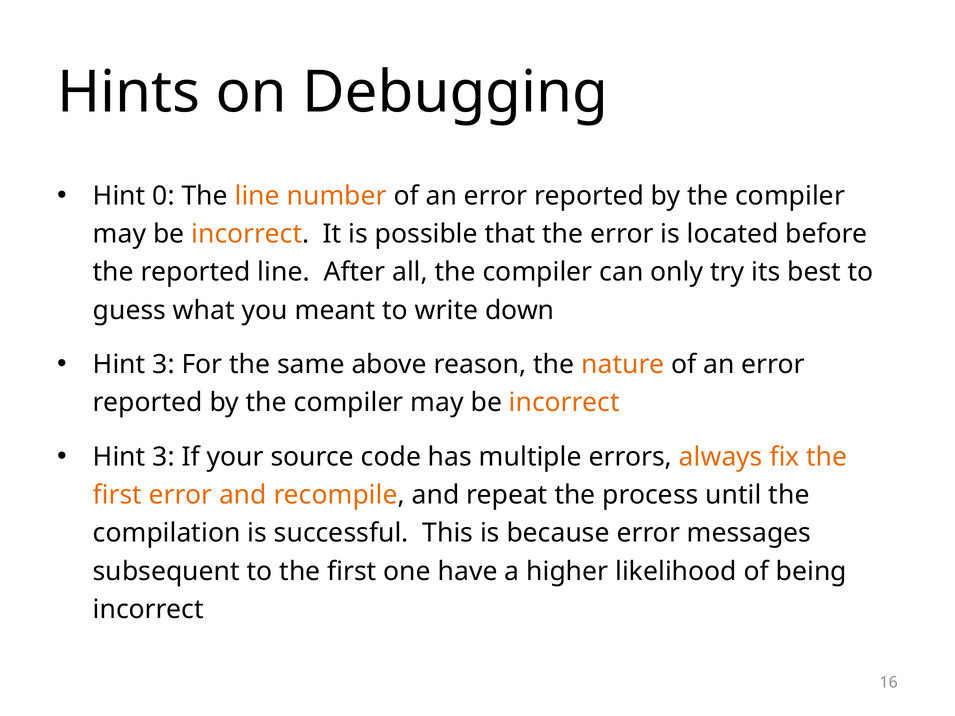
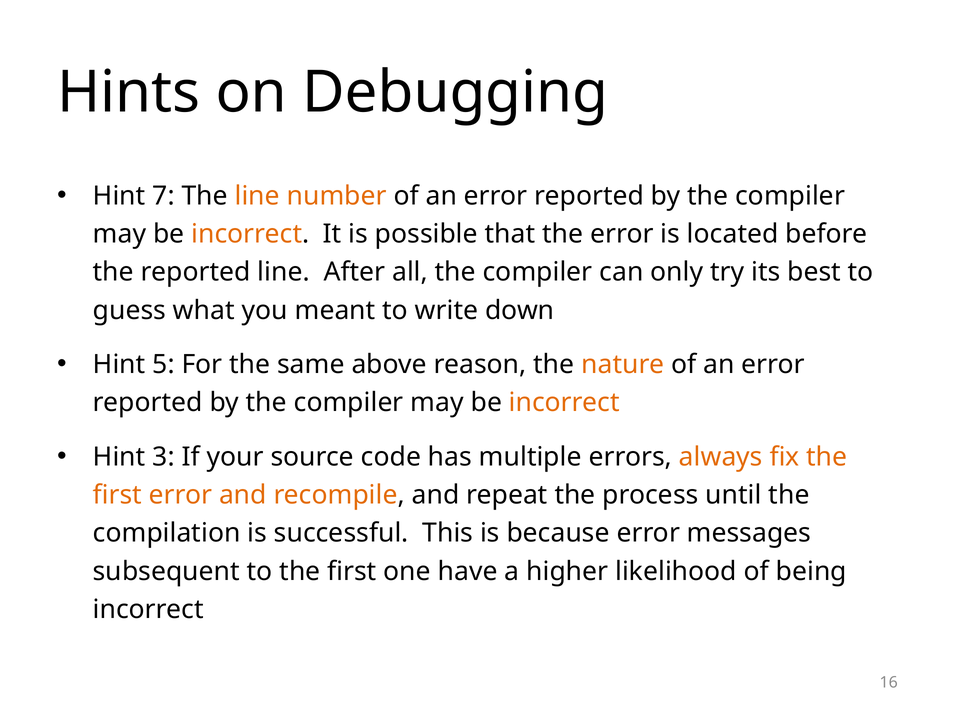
0: 0 -> 7
3 at (163, 365): 3 -> 5
